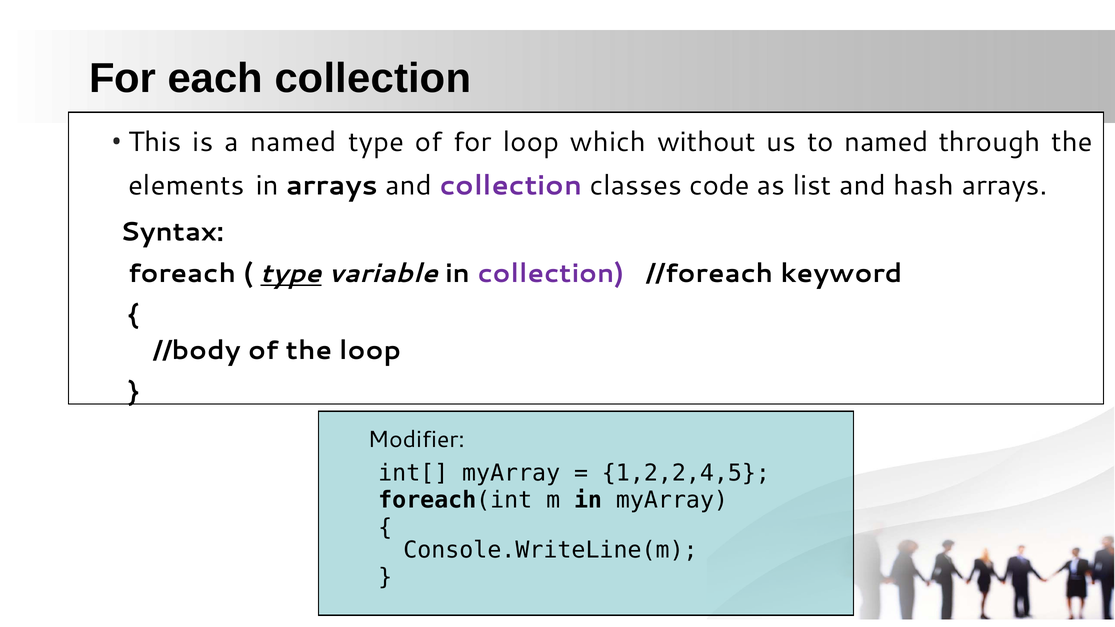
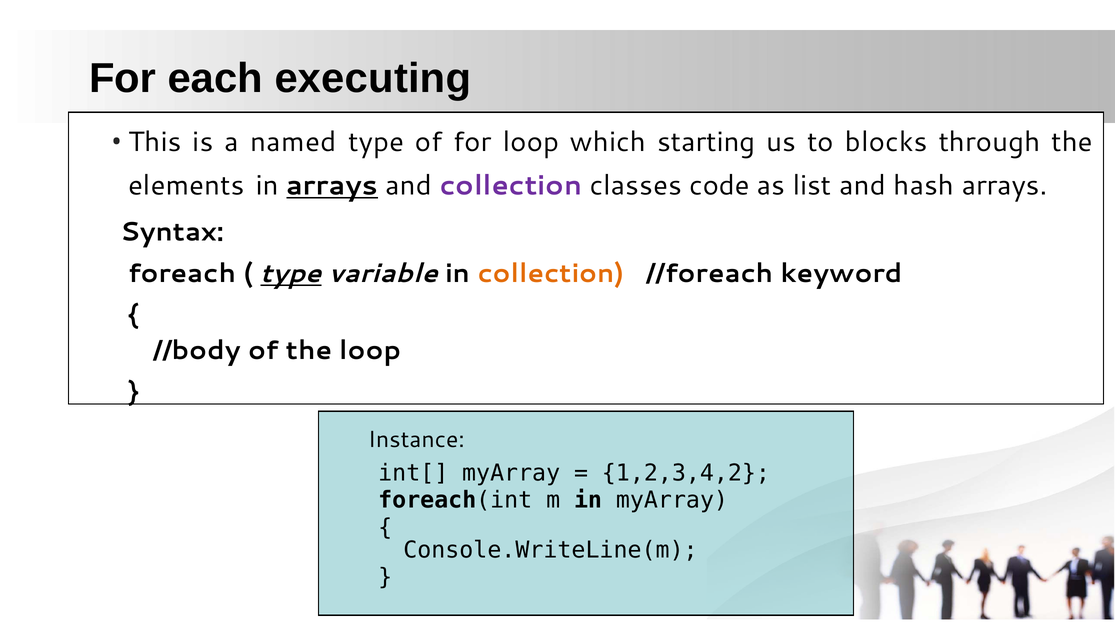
each collection: collection -> executing
without: without -> starting
to named: named -> blocks
arrays at (332, 186) underline: none -> present
collection at (551, 274) colour: purple -> orange
Modifier: Modifier -> Instance
1,2,2,4,5: 1,2,2,4,5 -> 1,2,3,4,2
